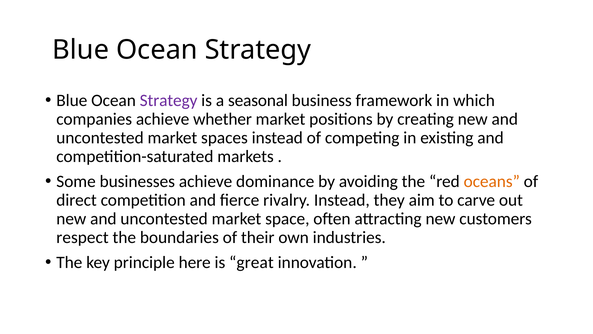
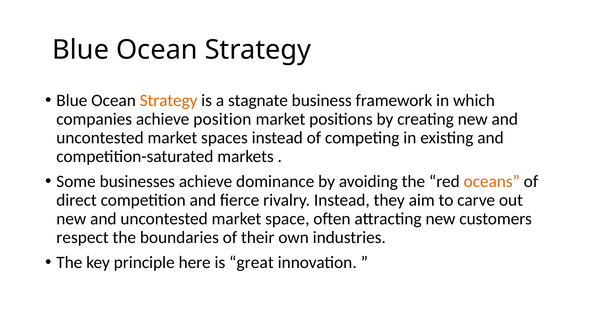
Strategy at (169, 100) colour: purple -> orange
seasonal: seasonal -> stagnate
whether: whether -> position
